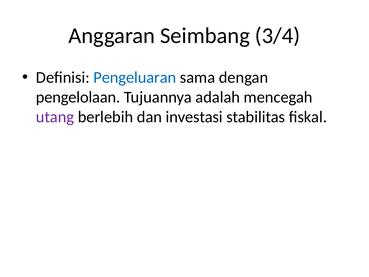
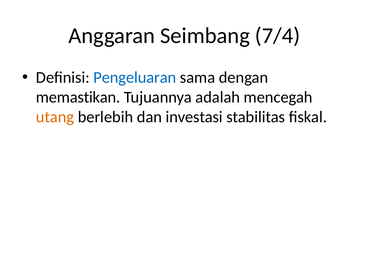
3/4: 3/4 -> 7/4
pengelolaan: pengelolaan -> memastikan
utang colour: purple -> orange
